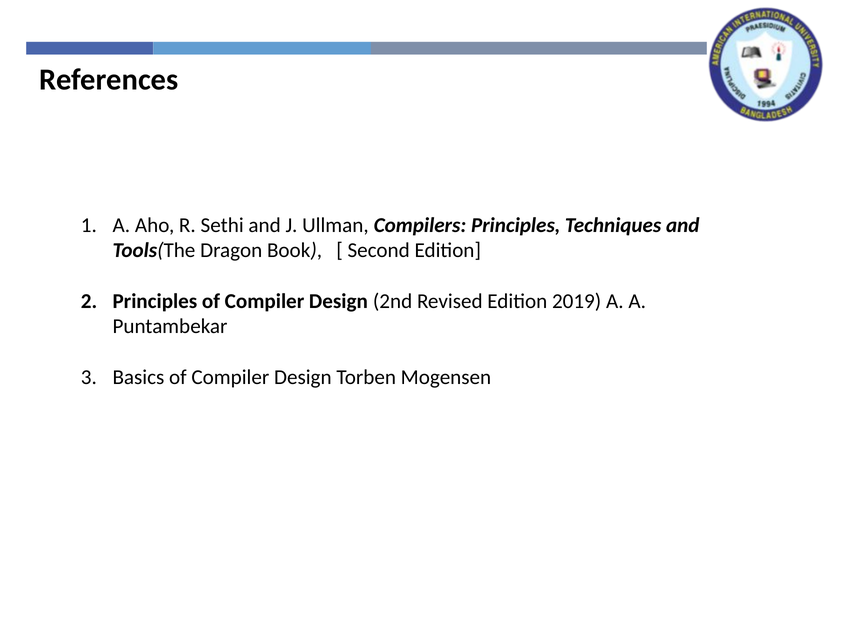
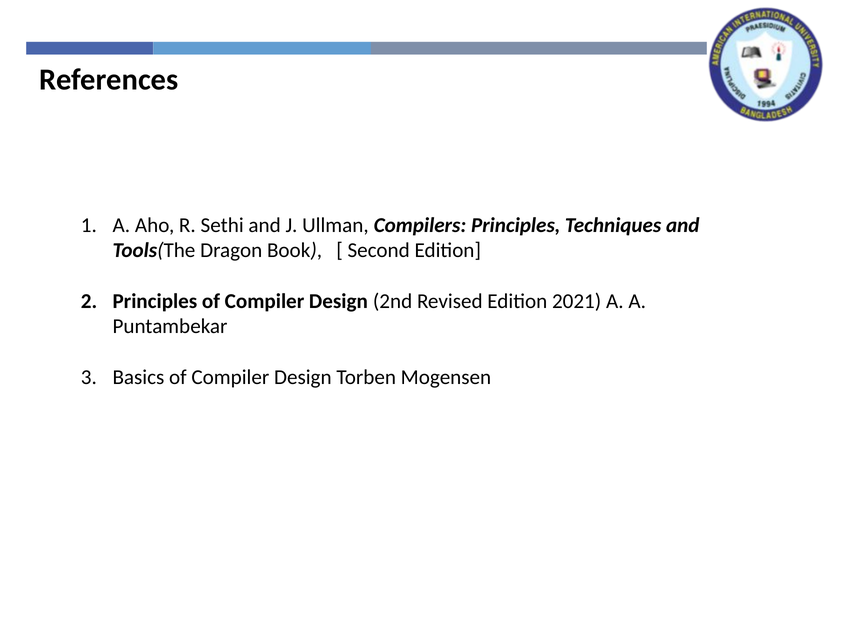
2019: 2019 -> 2021
